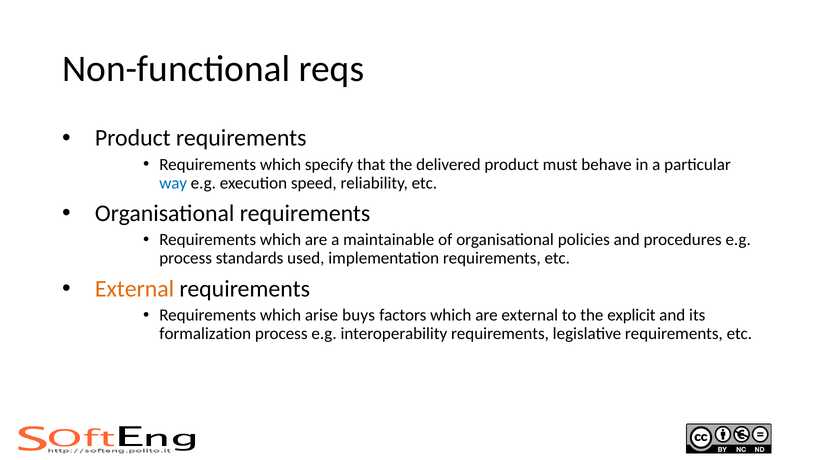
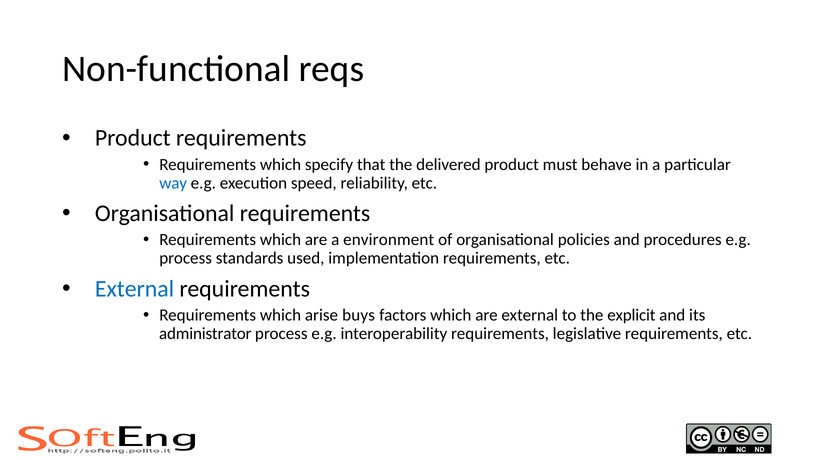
maintainable: maintainable -> environment
External at (135, 289) colour: orange -> blue
formalization: formalization -> administrator
